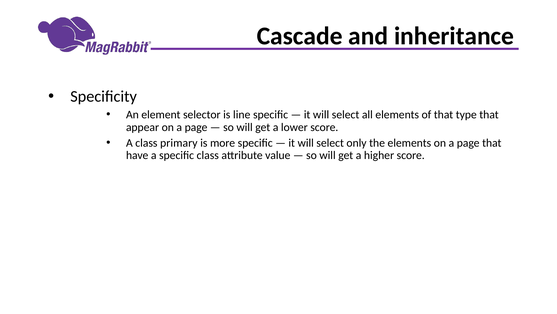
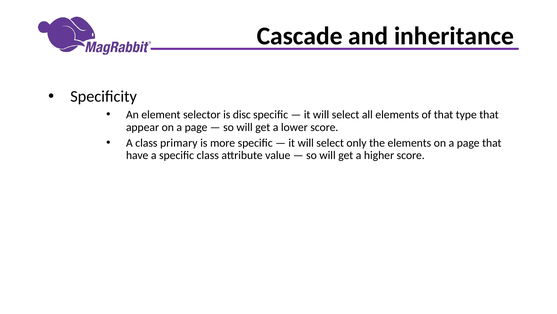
line: line -> disc
